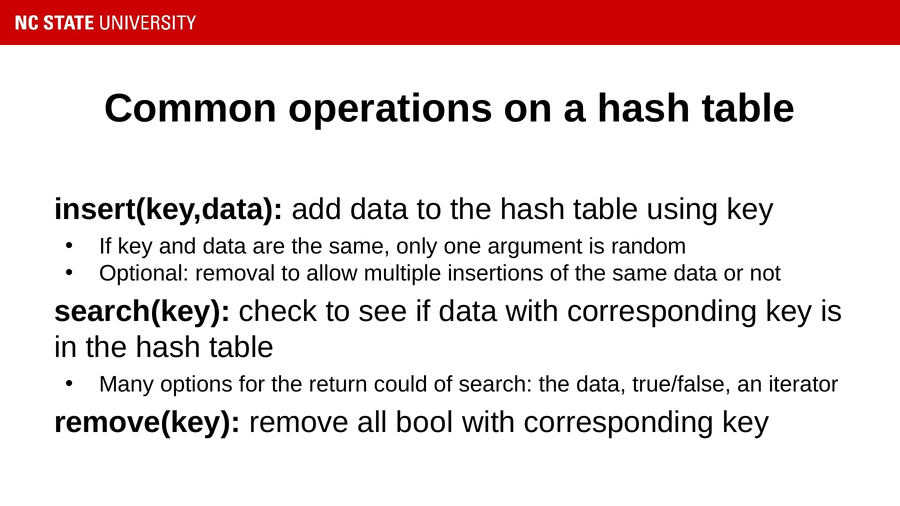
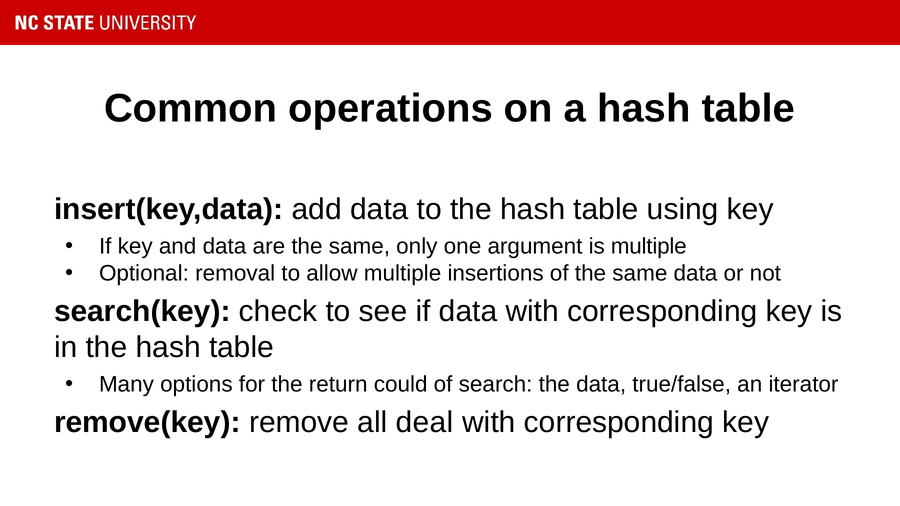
is random: random -> multiple
bool: bool -> deal
